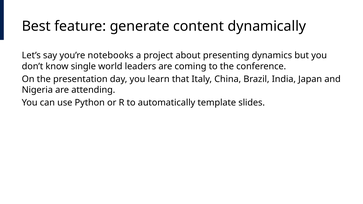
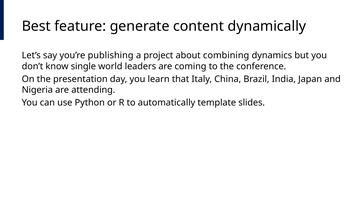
notebooks: notebooks -> publishing
presenting: presenting -> combining
